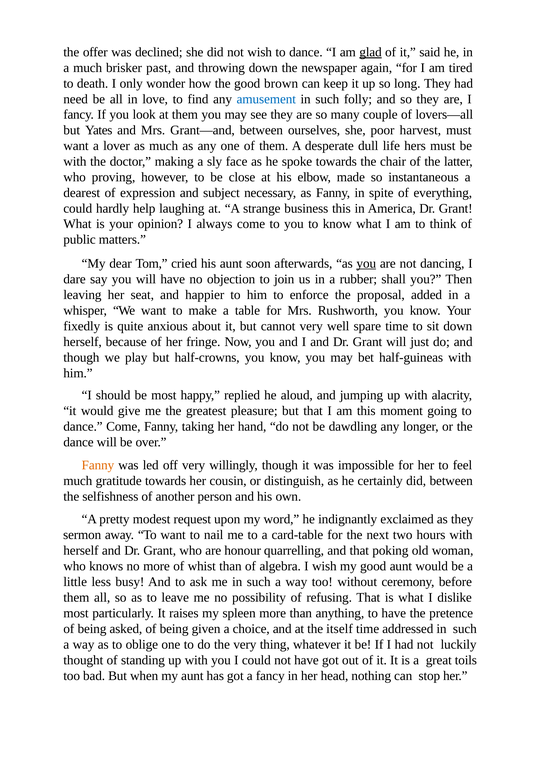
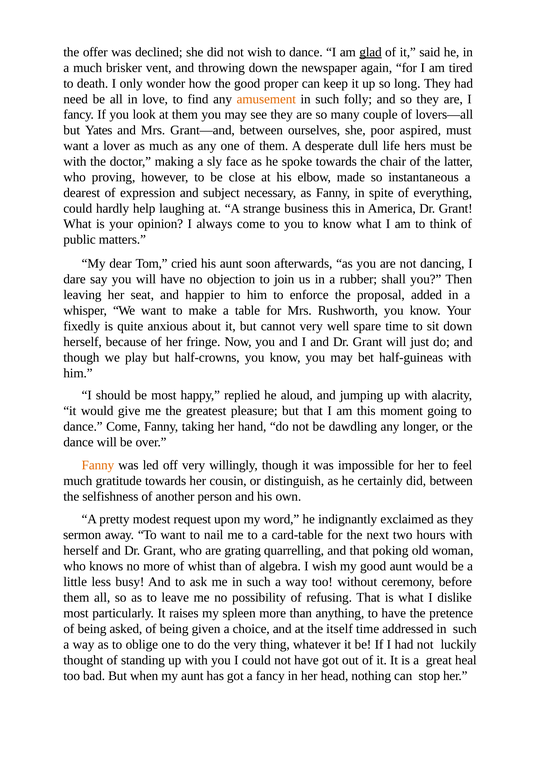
past: past -> vent
brown: brown -> proper
amusement colour: blue -> orange
harvest: harvest -> aspired
you at (366, 263) underline: present -> none
honour: honour -> grating
toils: toils -> heal
